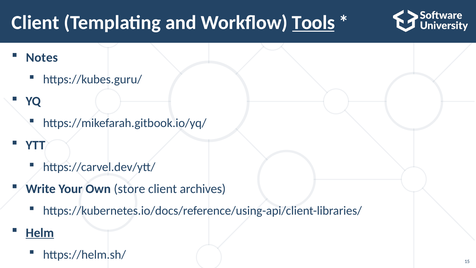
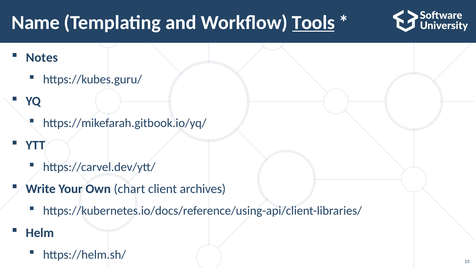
Client at (36, 23): Client -> Name
store: store -> chart
Helm underline: present -> none
